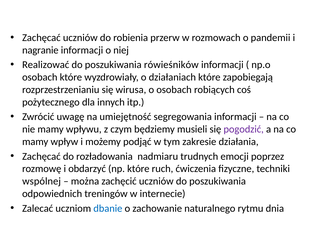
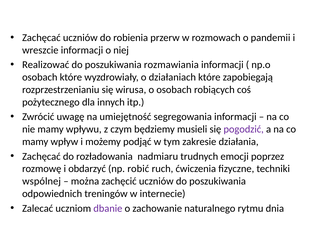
nagranie: nagranie -> wreszcie
rówieśników: rówieśników -> rozmawiania
np które: które -> robić
dbanie colour: blue -> purple
